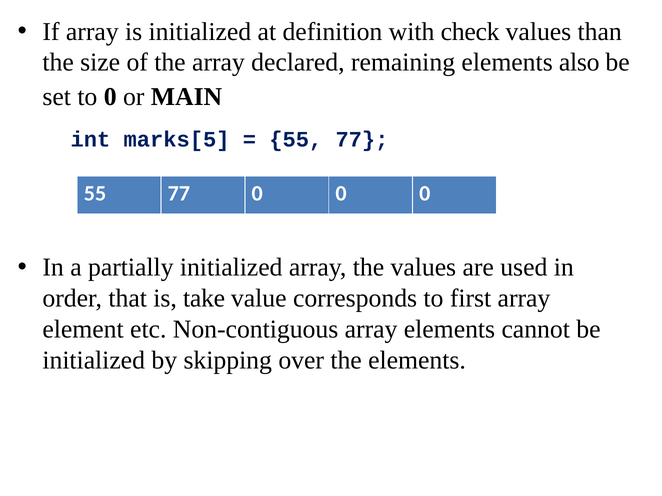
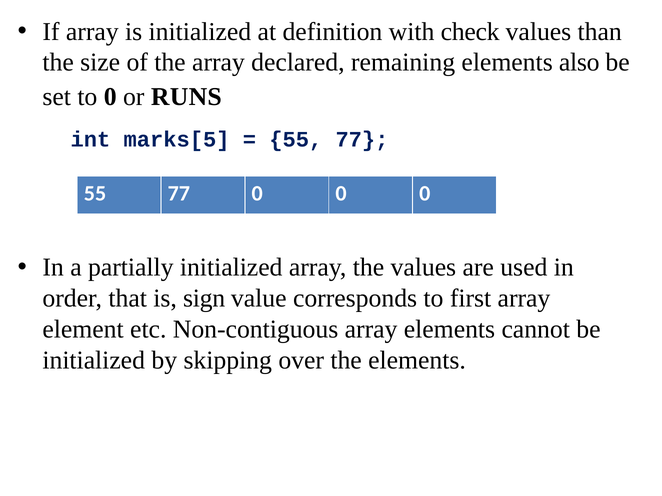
MAIN: MAIN -> RUNS
take: take -> sign
